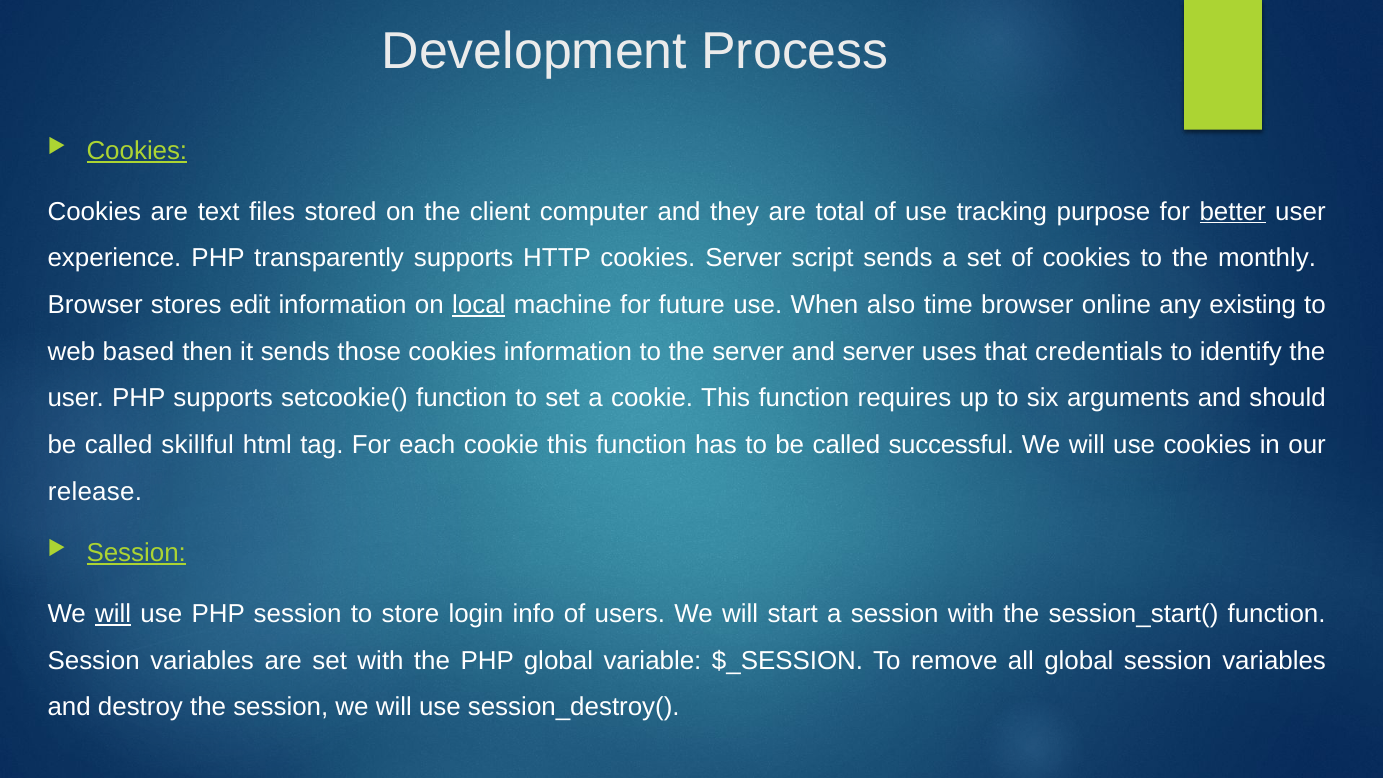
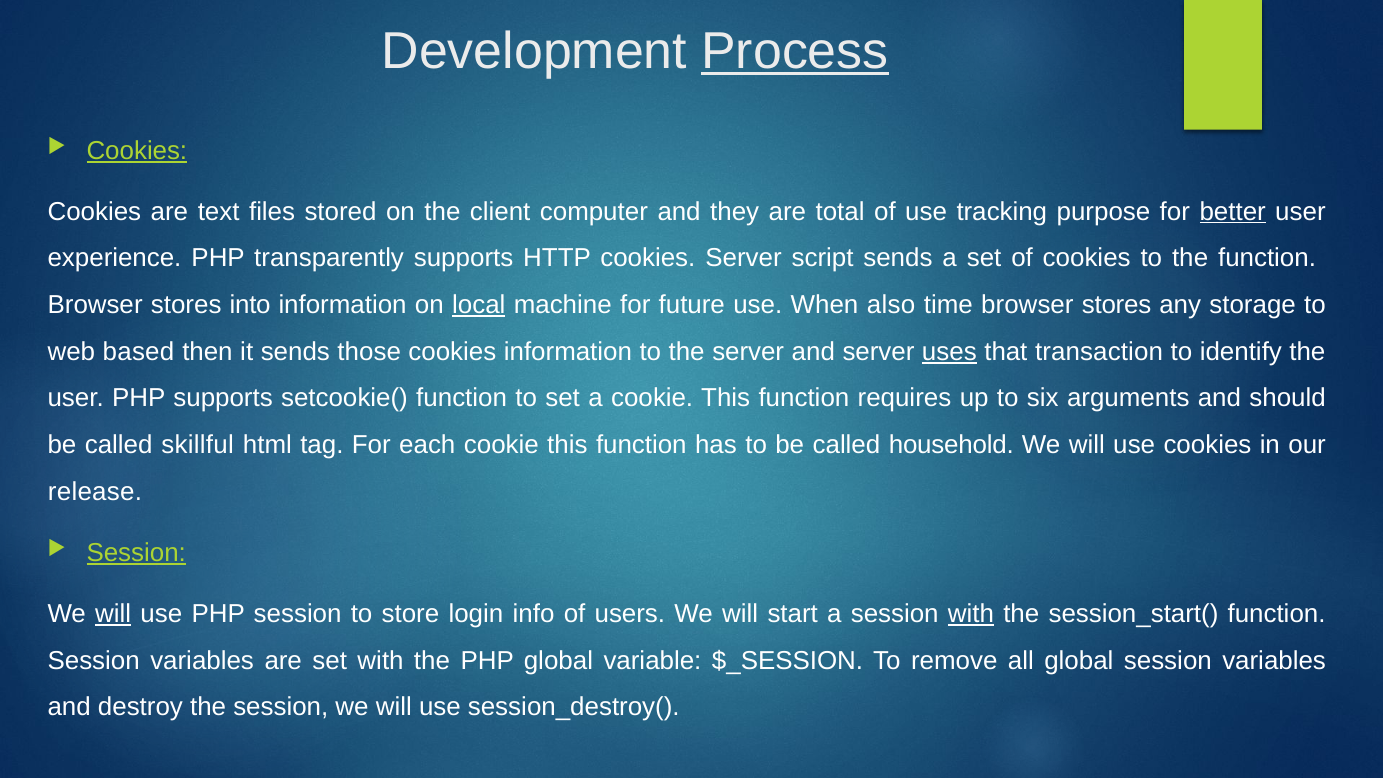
Process underline: none -> present
the monthly: monthly -> function
edit: edit -> into
time browser online: online -> stores
existing: existing -> storage
uses underline: none -> present
credentials: credentials -> transaction
successful: successful -> household
with at (971, 614) underline: none -> present
